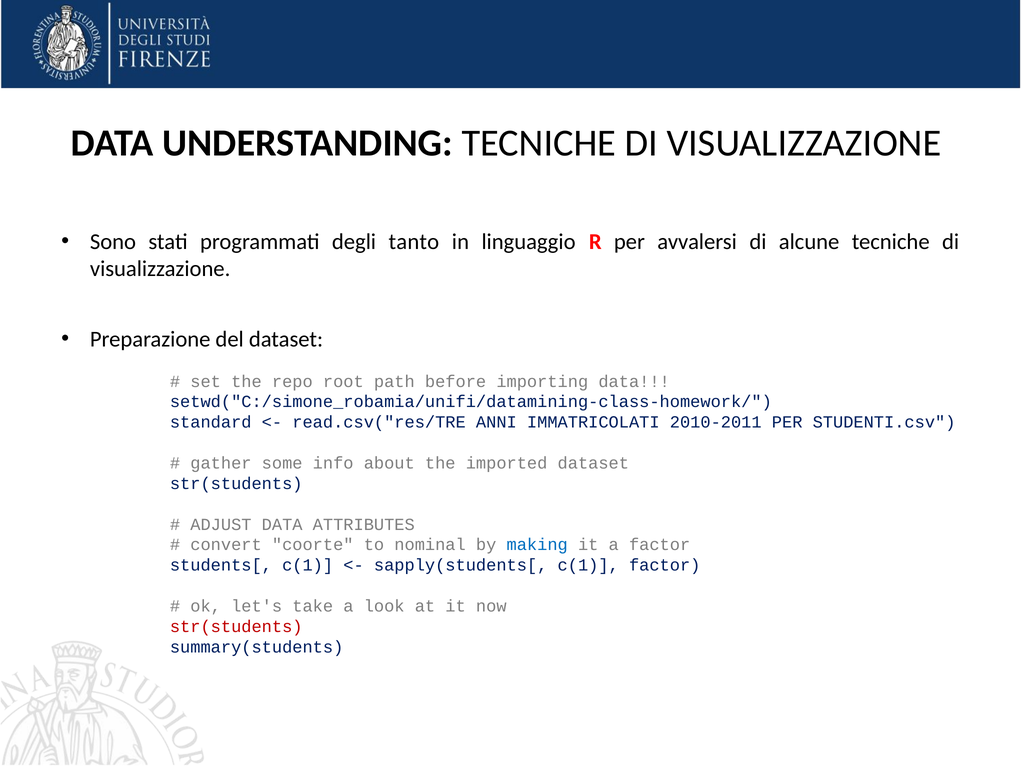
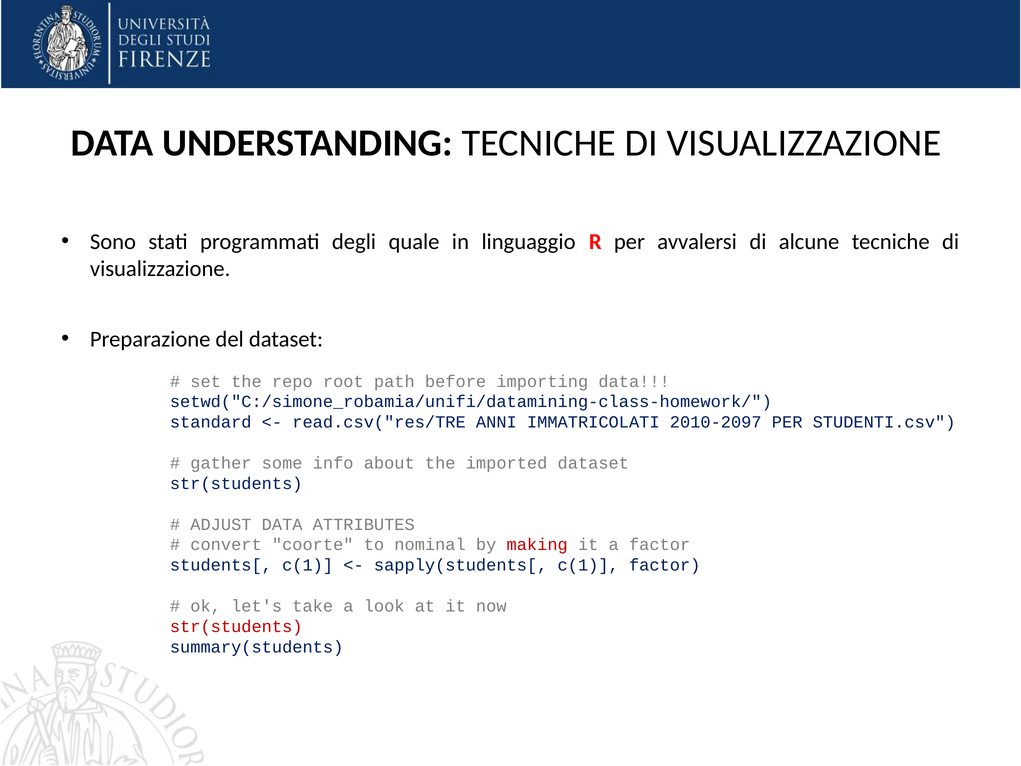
tanto: tanto -> quale
2010-2011: 2010-2011 -> 2010-2097
making colour: blue -> red
